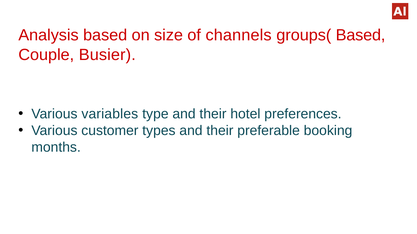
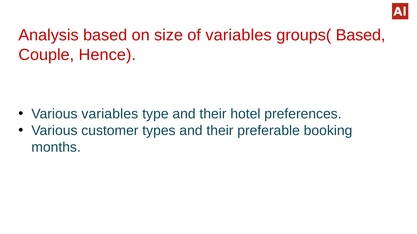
of channels: channels -> variables
Busier: Busier -> Hence
